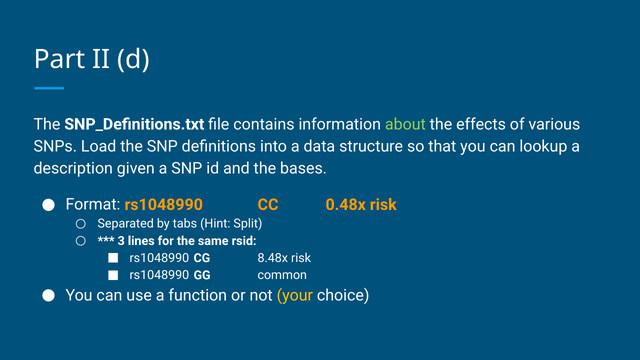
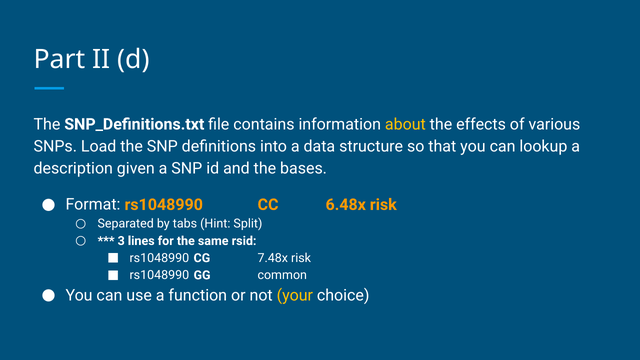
about colour: light green -> yellow
0.48x: 0.48x -> 6.48x
8.48x: 8.48x -> 7.48x
